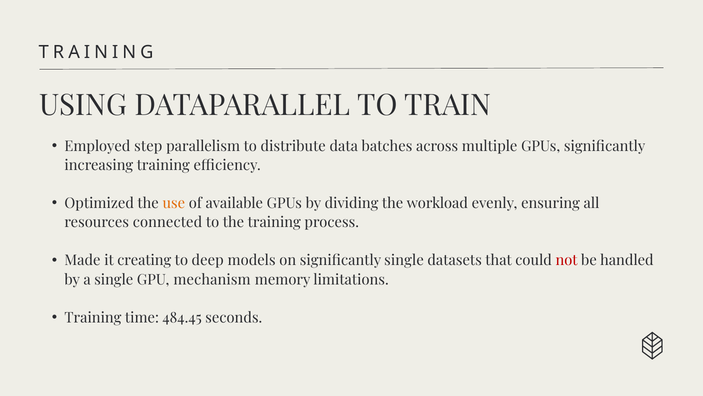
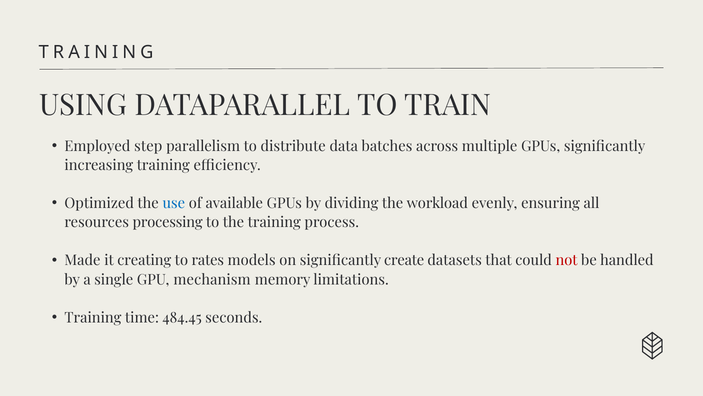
use colour: orange -> blue
connected: connected -> processing
deep: deep -> rates
significantly single: single -> create
